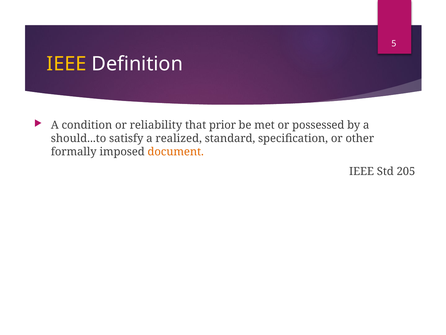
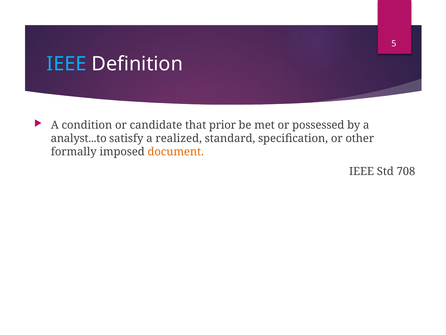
IEEE at (67, 64) colour: yellow -> light blue
reliability: reliability -> candidate
should...to: should...to -> analyst...to
205: 205 -> 708
